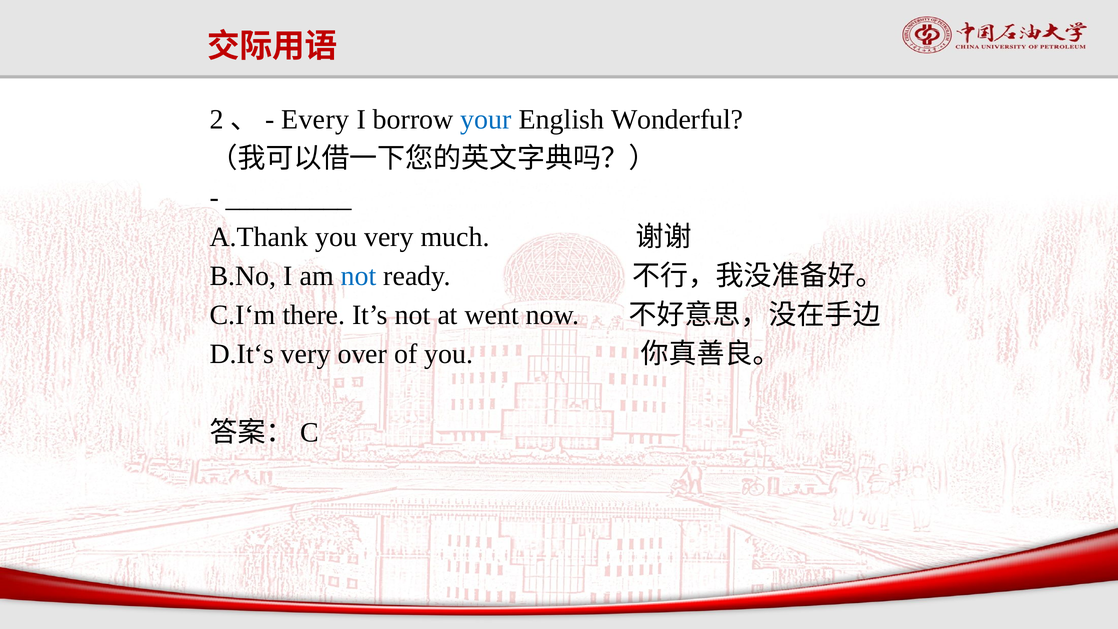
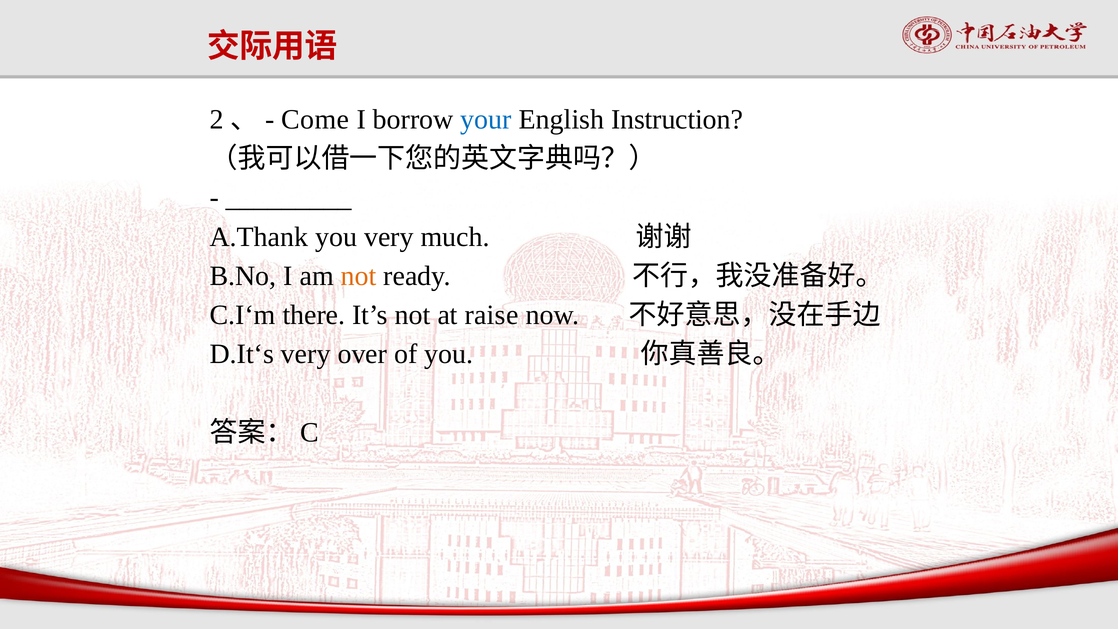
Every: Every -> Come
Wonderful: Wonderful -> Instruction
not at (359, 276) colour: blue -> orange
went: went -> raise
